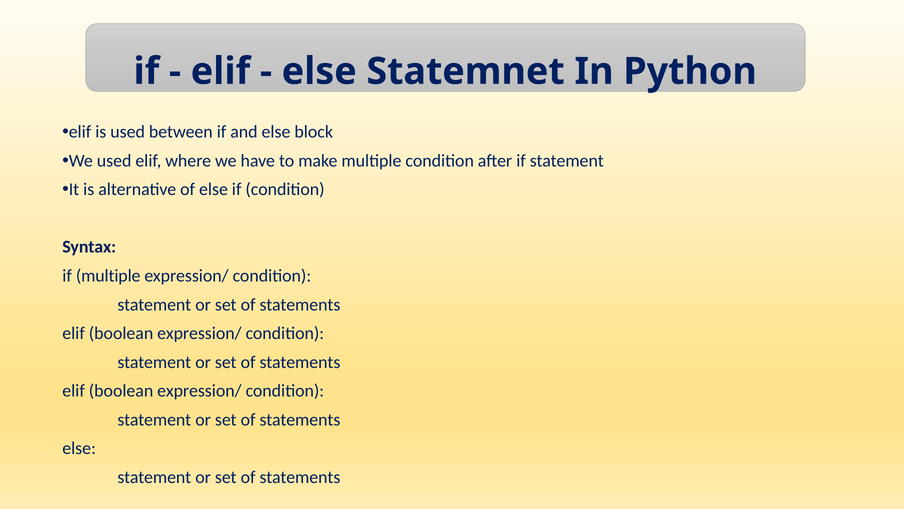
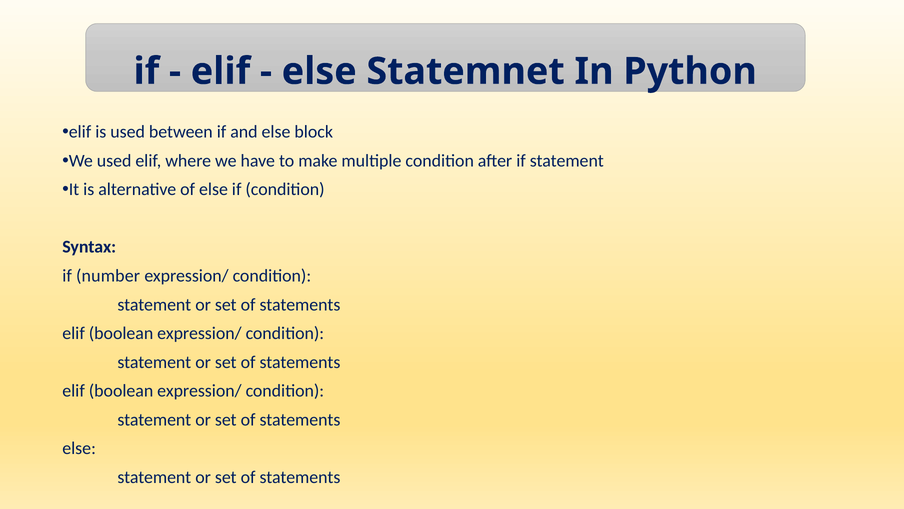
if multiple: multiple -> number
